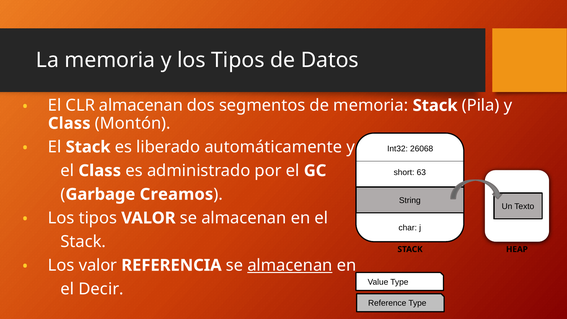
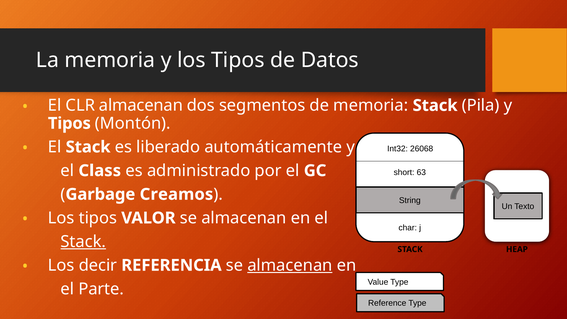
Class at (69, 123): Class -> Tipos
Stack at (83, 242) underline: none -> present
Los valor: valor -> decir
Decir: Decir -> Parte
